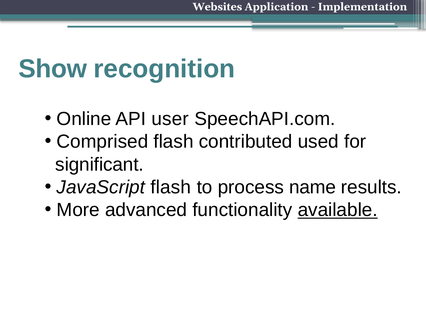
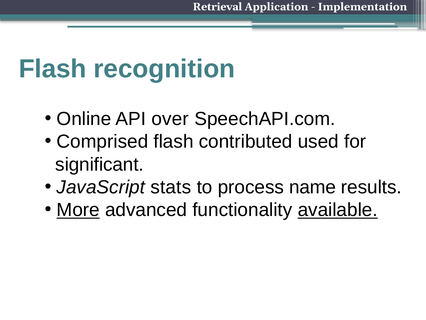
Websites: Websites -> Retrieval
Show at (53, 69): Show -> Flash
user: user -> over
JavaScript flash: flash -> stats
More underline: none -> present
